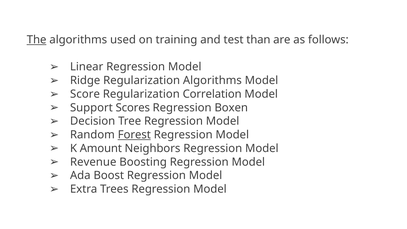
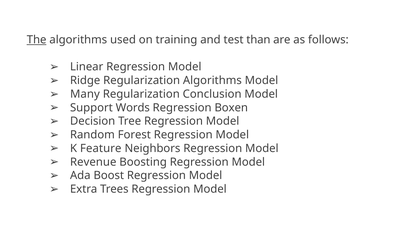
Score: Score -> Many
Correlation: Correlation -> Conclusion
Scores: Scores -> Words
Forest underline: present -> none
Amount: Amount -> Feature
